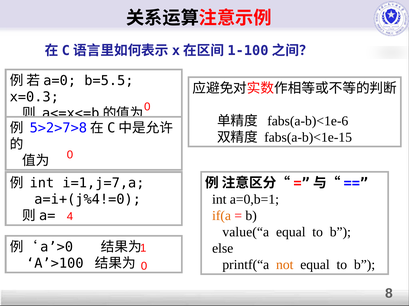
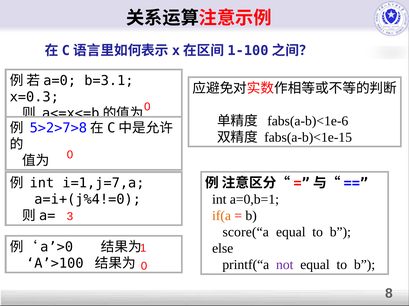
b=5.5: b=5.5 -> b=3.1
4: 4 -> 3
value(“a: value(“a -> score(“a
not colour: orange -> purple
